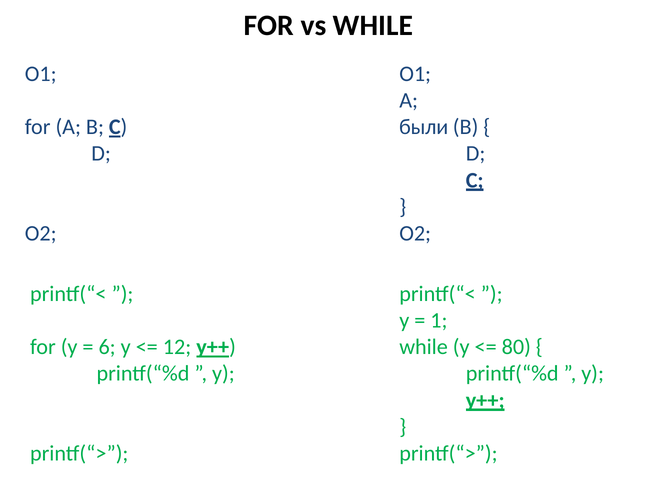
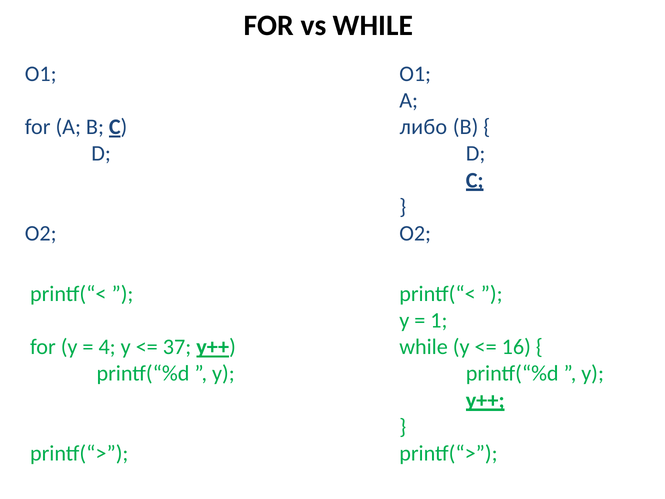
были: были -> либо
6: 6 -> 4
12: 12 -> 37
80: 80 -> 16
